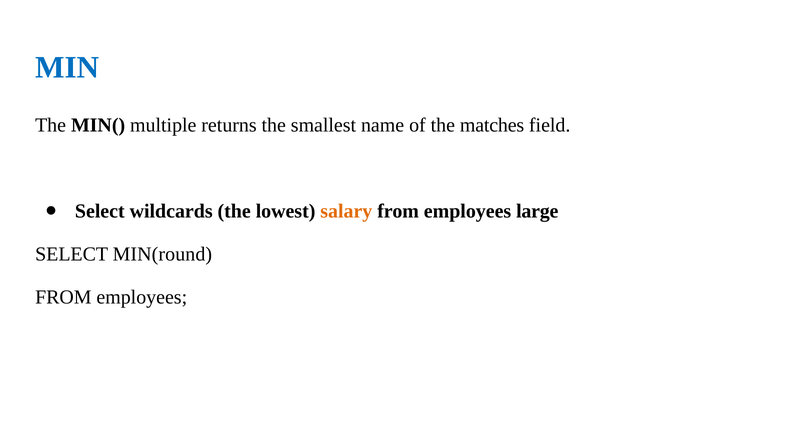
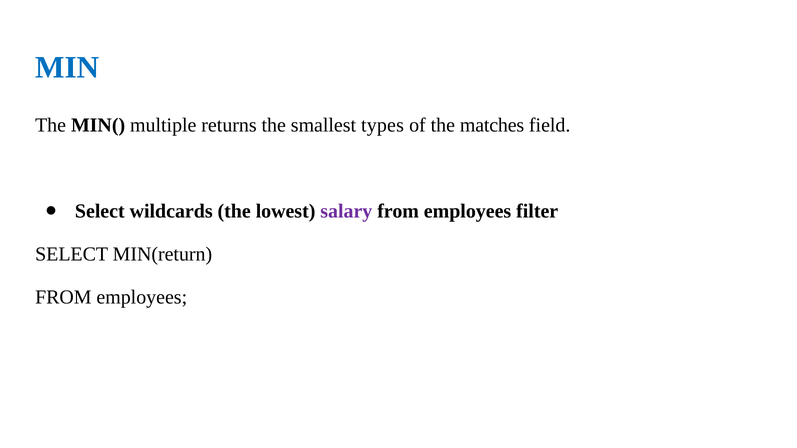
name: name -> types
salary colour: orange -> purple
large: large -> filter
MIN(round: MIN(round -> MIN(return
